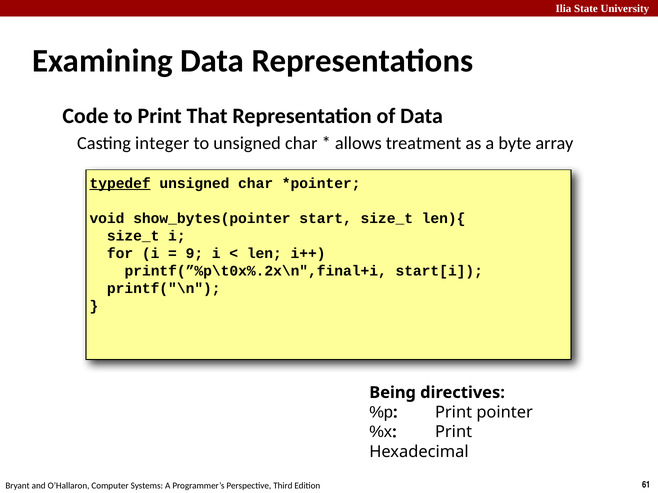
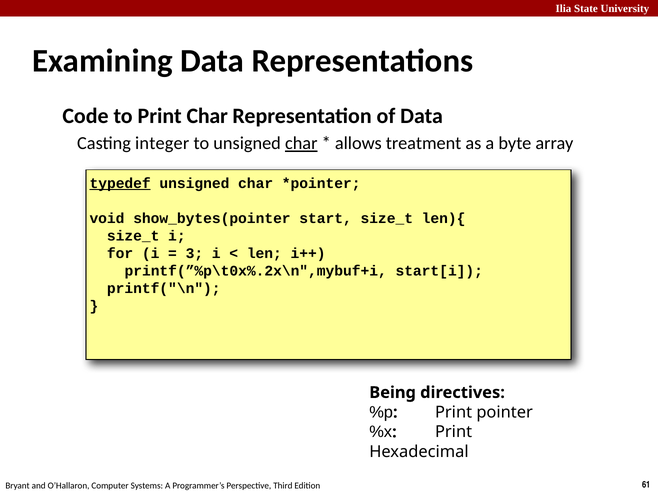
Print That: That -> Char
char at (301, 144) underline: none -> present
9: 9 -> 3
printf(”%p\t0x%.2x\n",final+i: printf(”%p\t0x%.2x\n",final+i -> printf(”%p\t0x%.2x\n",mybuf+i
